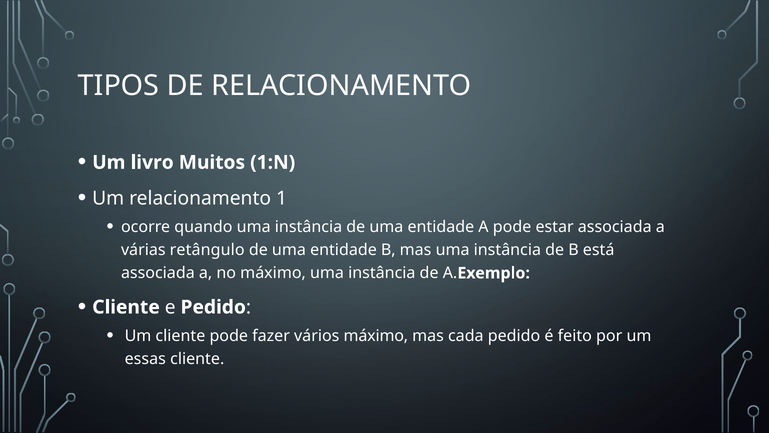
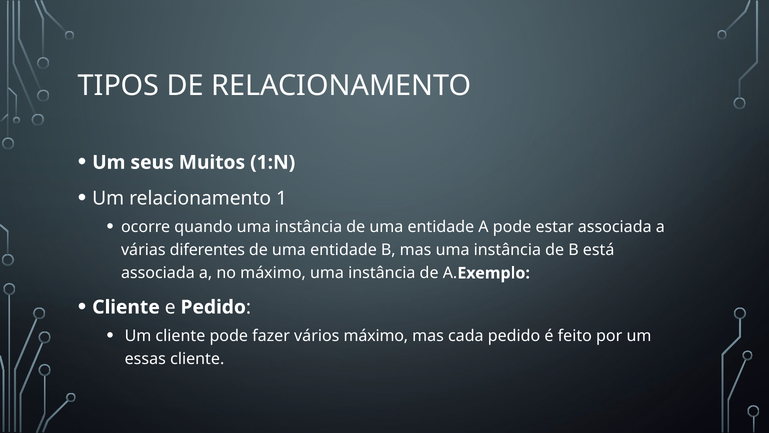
livro: livro -> seus
retângulo: retângulo -> diferentes
